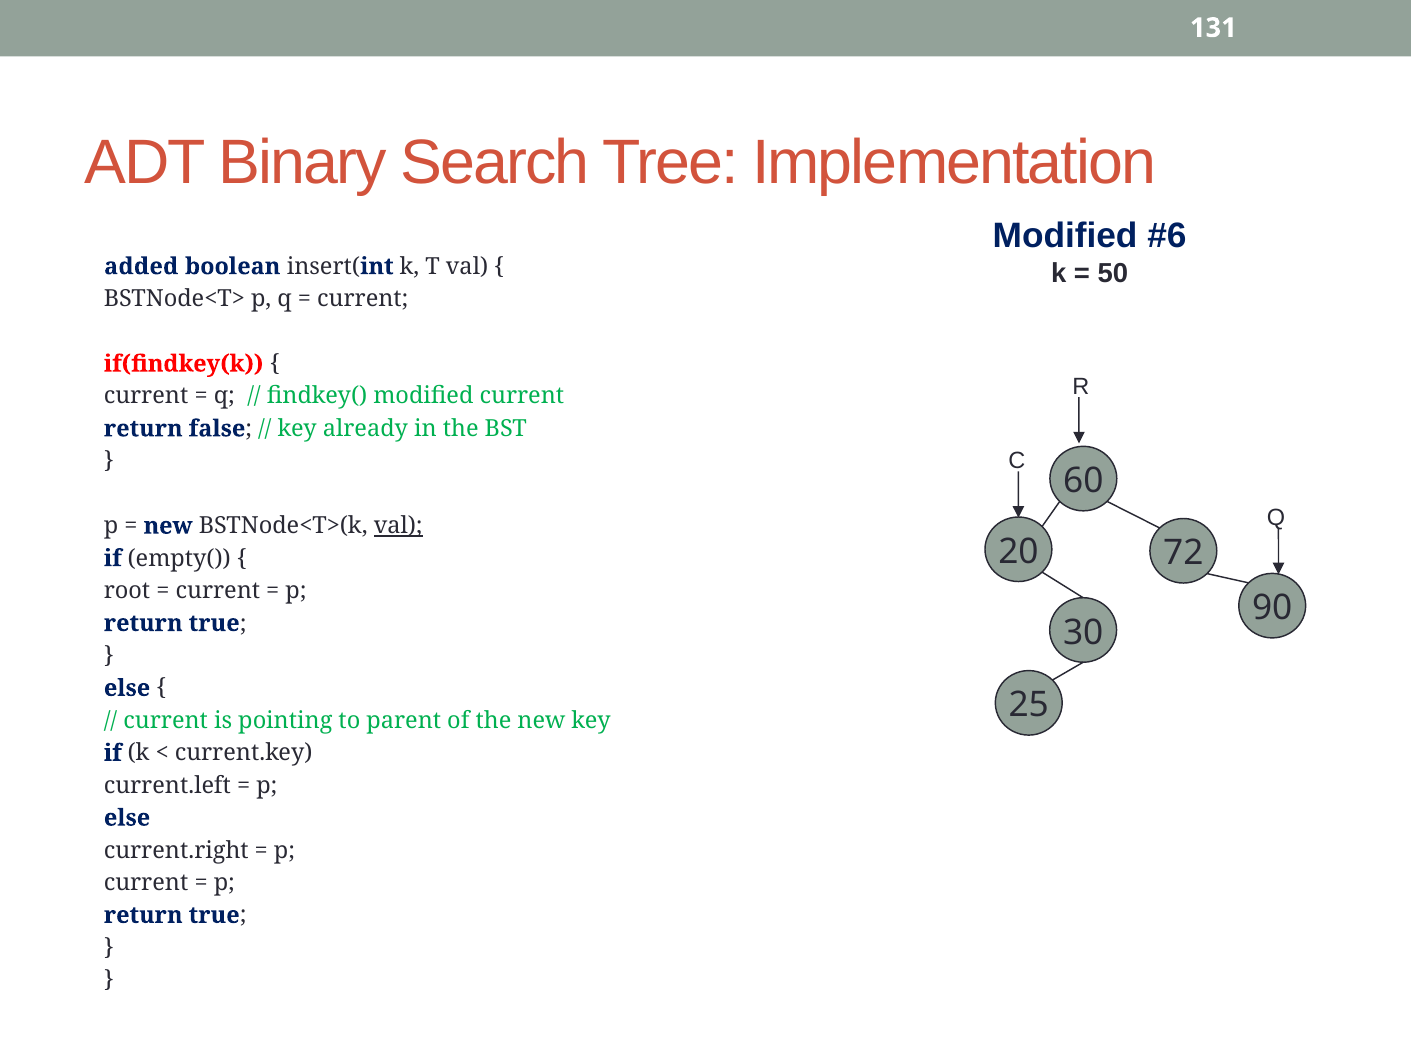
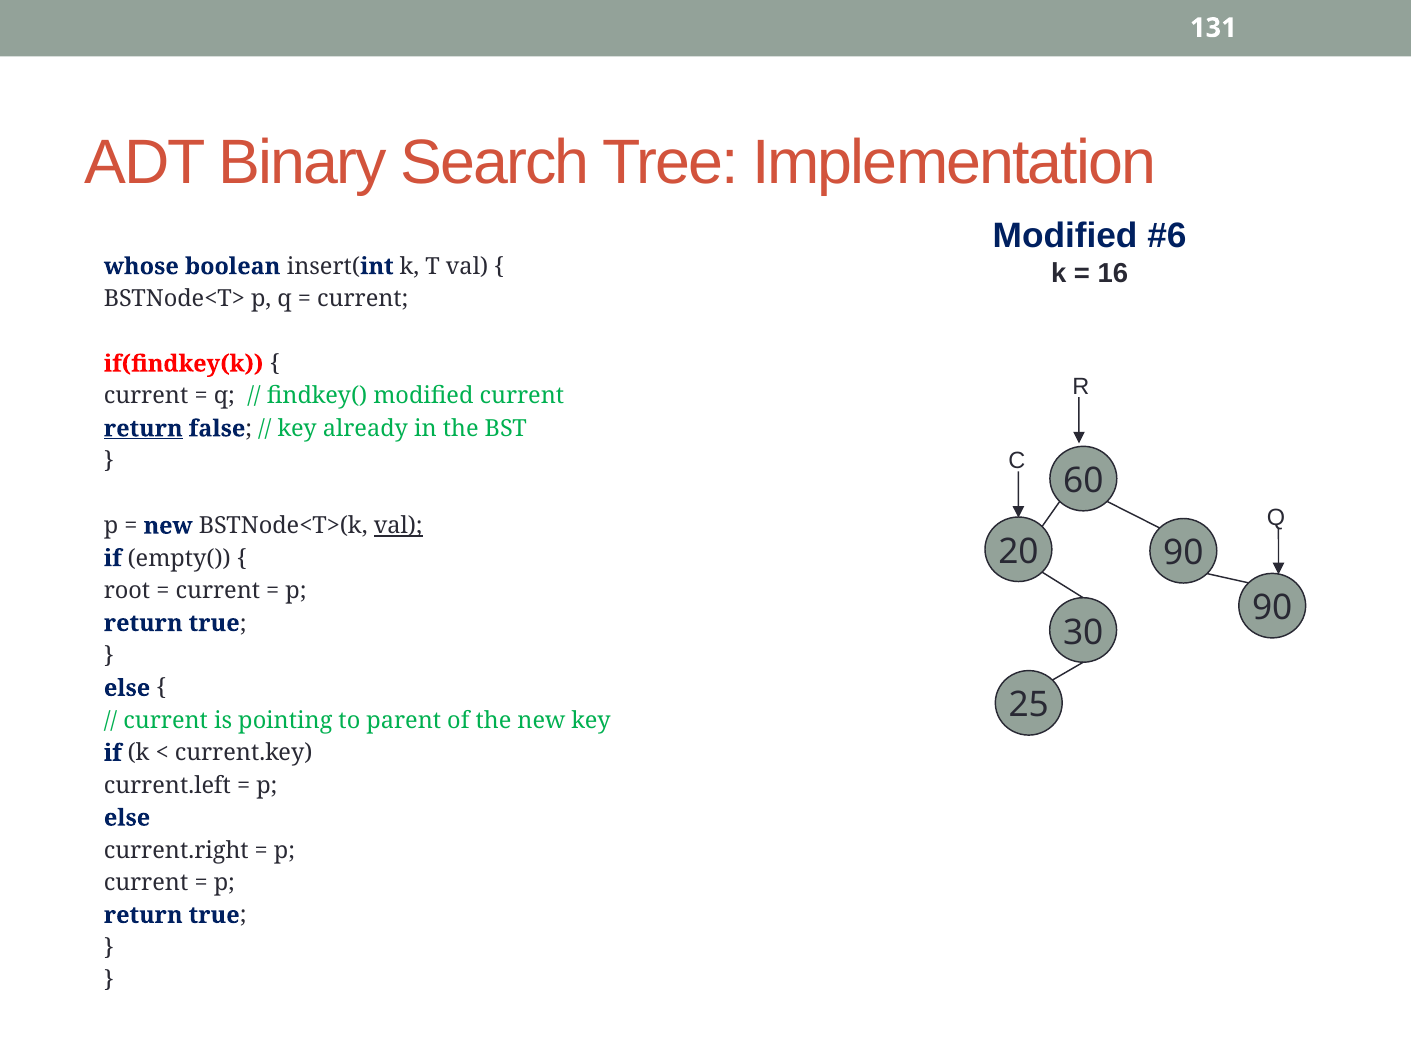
added: added -> whose
50: 50 -> 16
return at (143, 429) underline: none -> present
20 72: 72 -> 90
